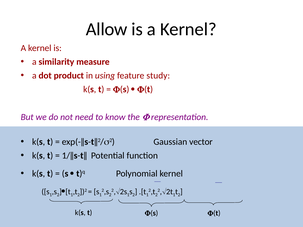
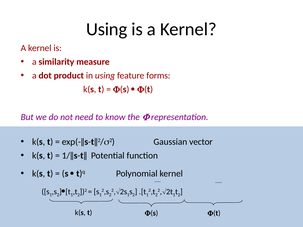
Allow at (107, 29): Allow -> Using
study: study -> forms
